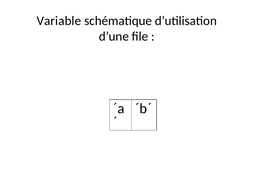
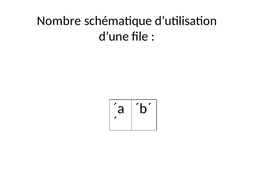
Variable: Variable -> Nombre
